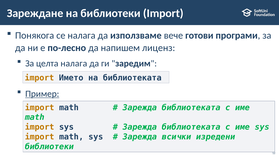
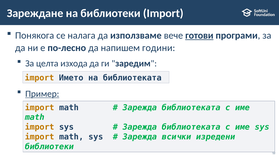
готови underline: none -> present
лиценз: лиценз -> години
целта налага: налага -> изхода
